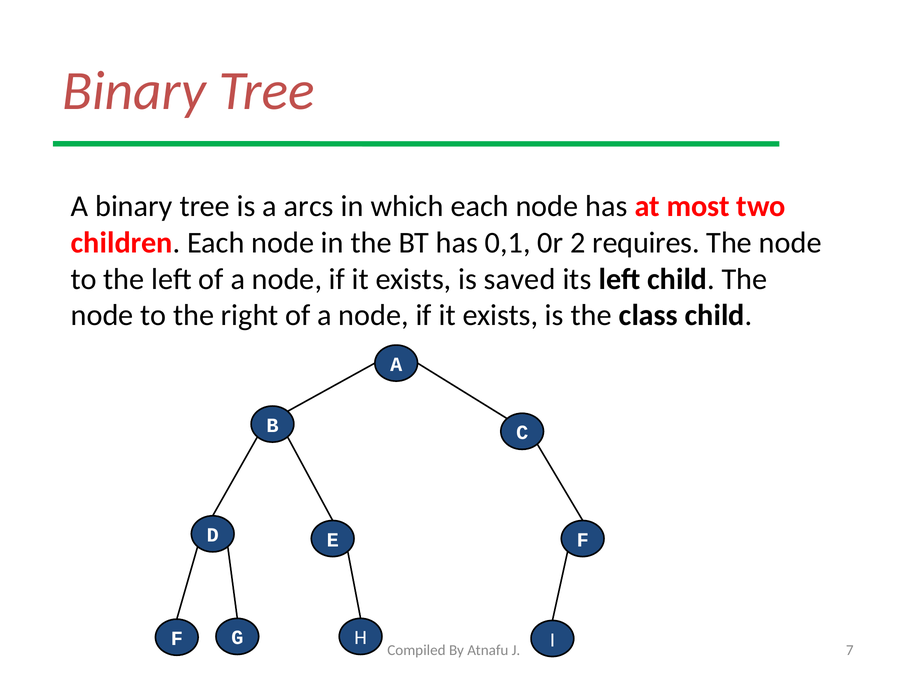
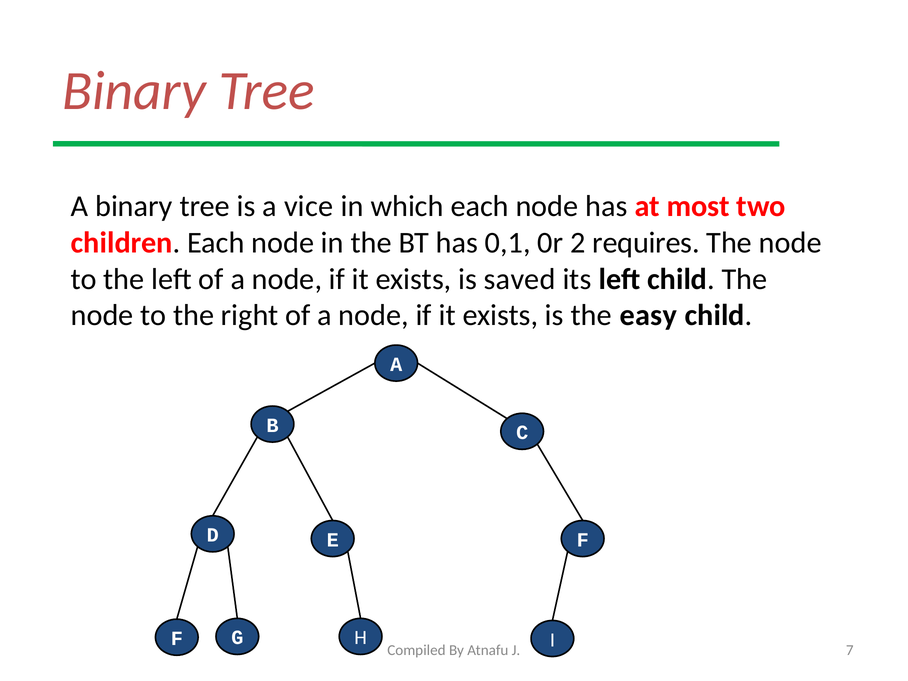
arcs: arcs -> vice
class: class -> easy
